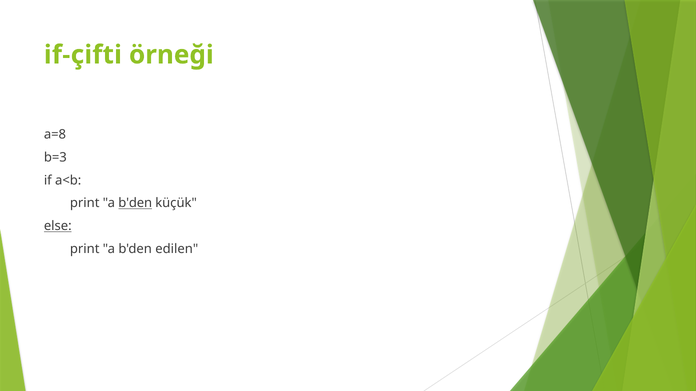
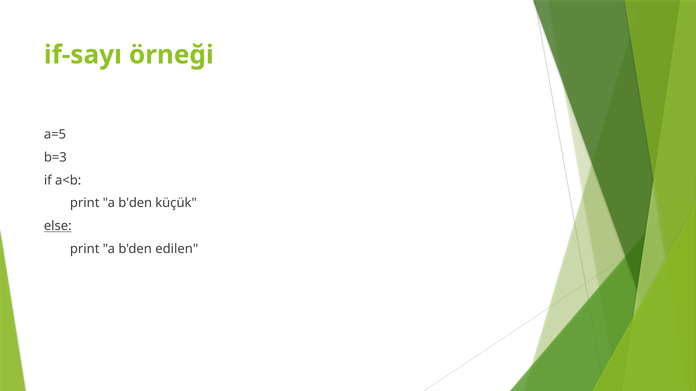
if-çifti: if-çifti -> if-sayı
a=8: a=8 -> a=5
b'den at (135, 203) underline: present -> none
